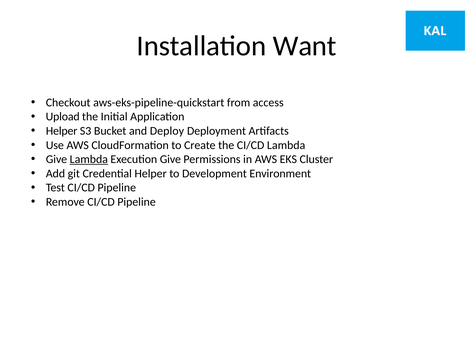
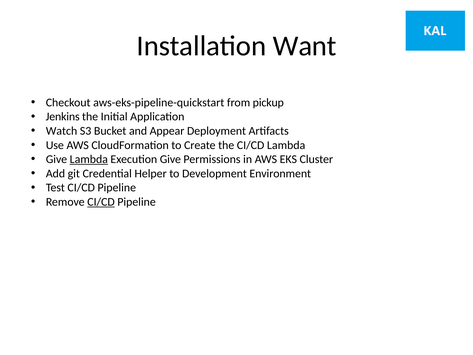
access: access -> pickup
Upload: Upload -> Jenkins
Helper at (62, 131): Helper -> Watch
Deploy: Deploy -> Appear
CI/CD at (101, 202) underline: none -> present
